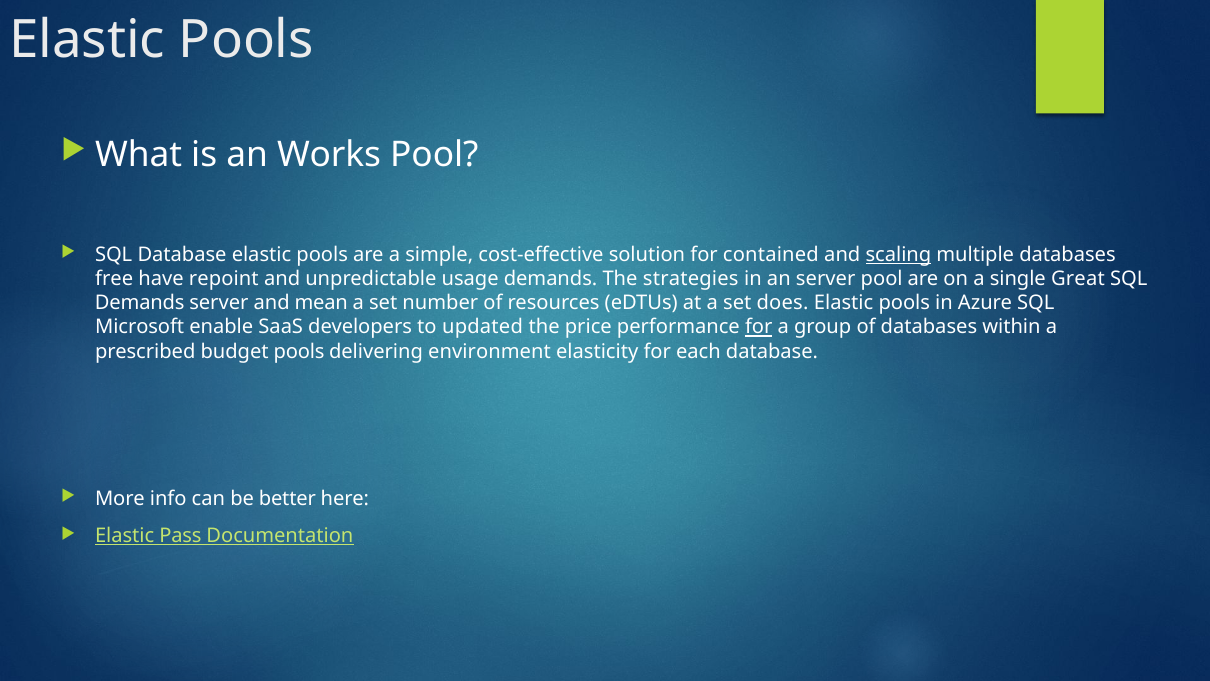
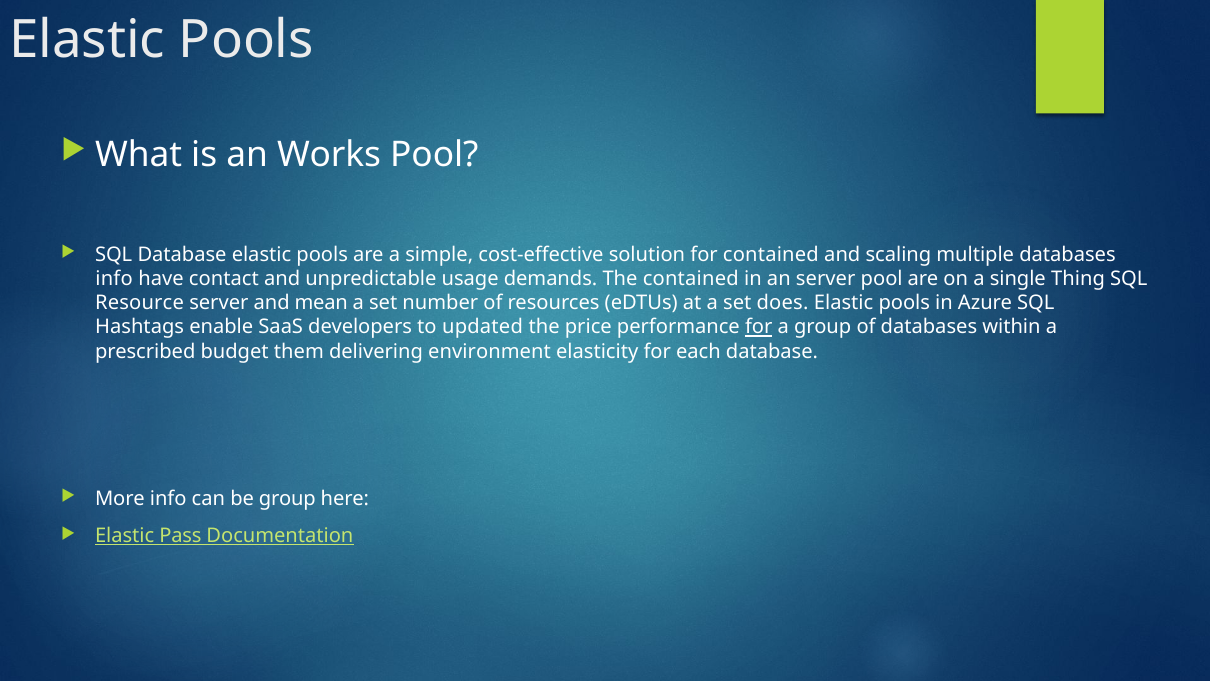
scaling underline: present -> none
free at (114, 279): free -> info
repoint: repoint -> contact
The strategies: strategies -> contained
Great: Great -> Thing
Demands at (140, 303): Demands -> Resource
Microsoft: Microsoft -> Hashtags
budget pools: pools -> them
be better: better -> group
